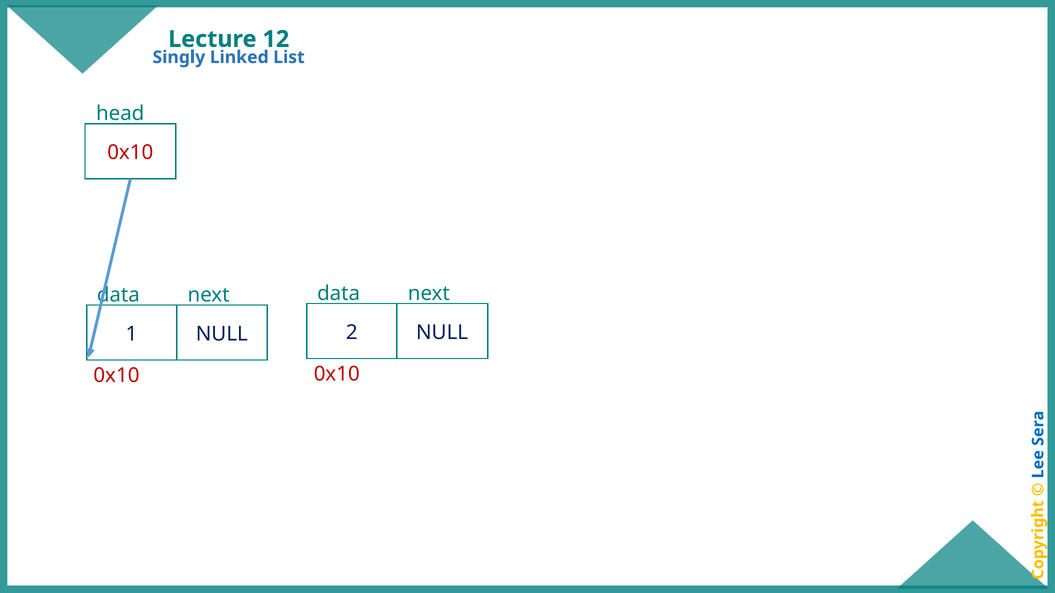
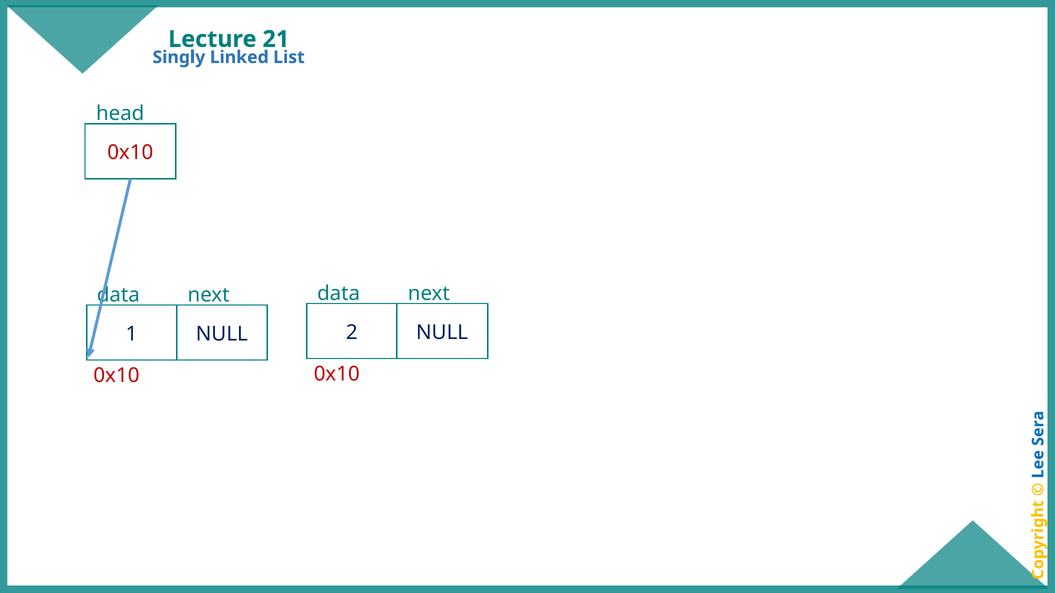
12: 12 -> 21
